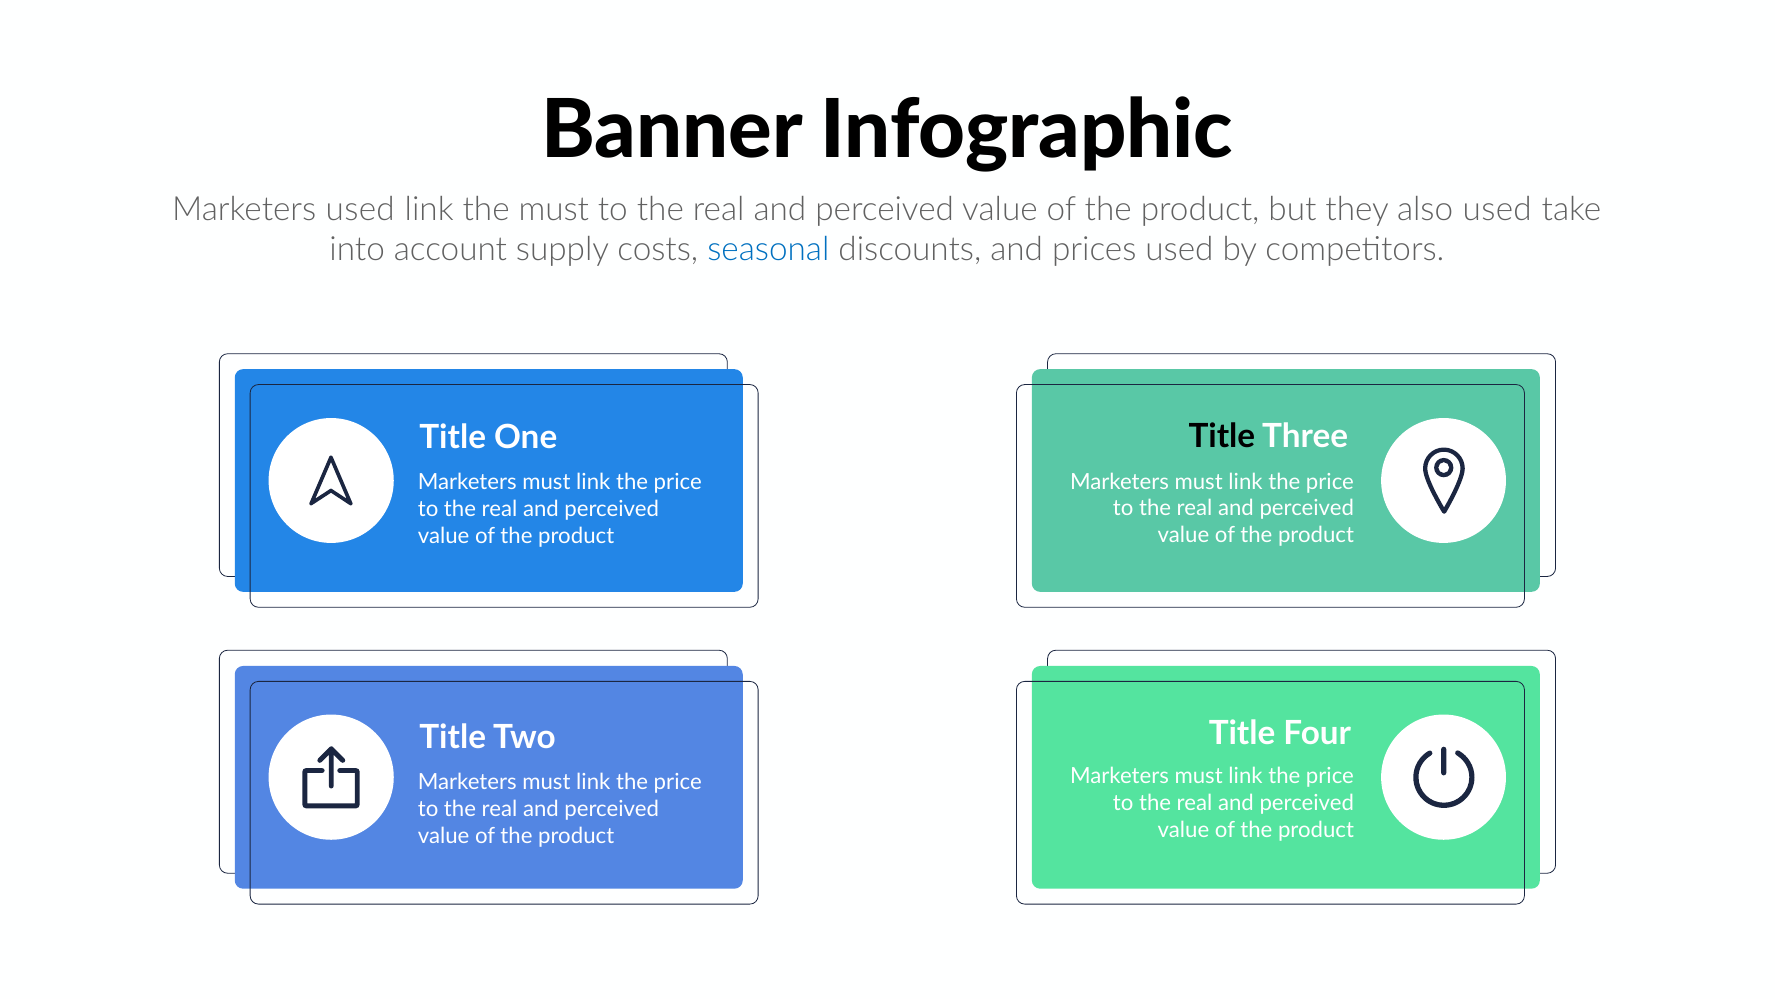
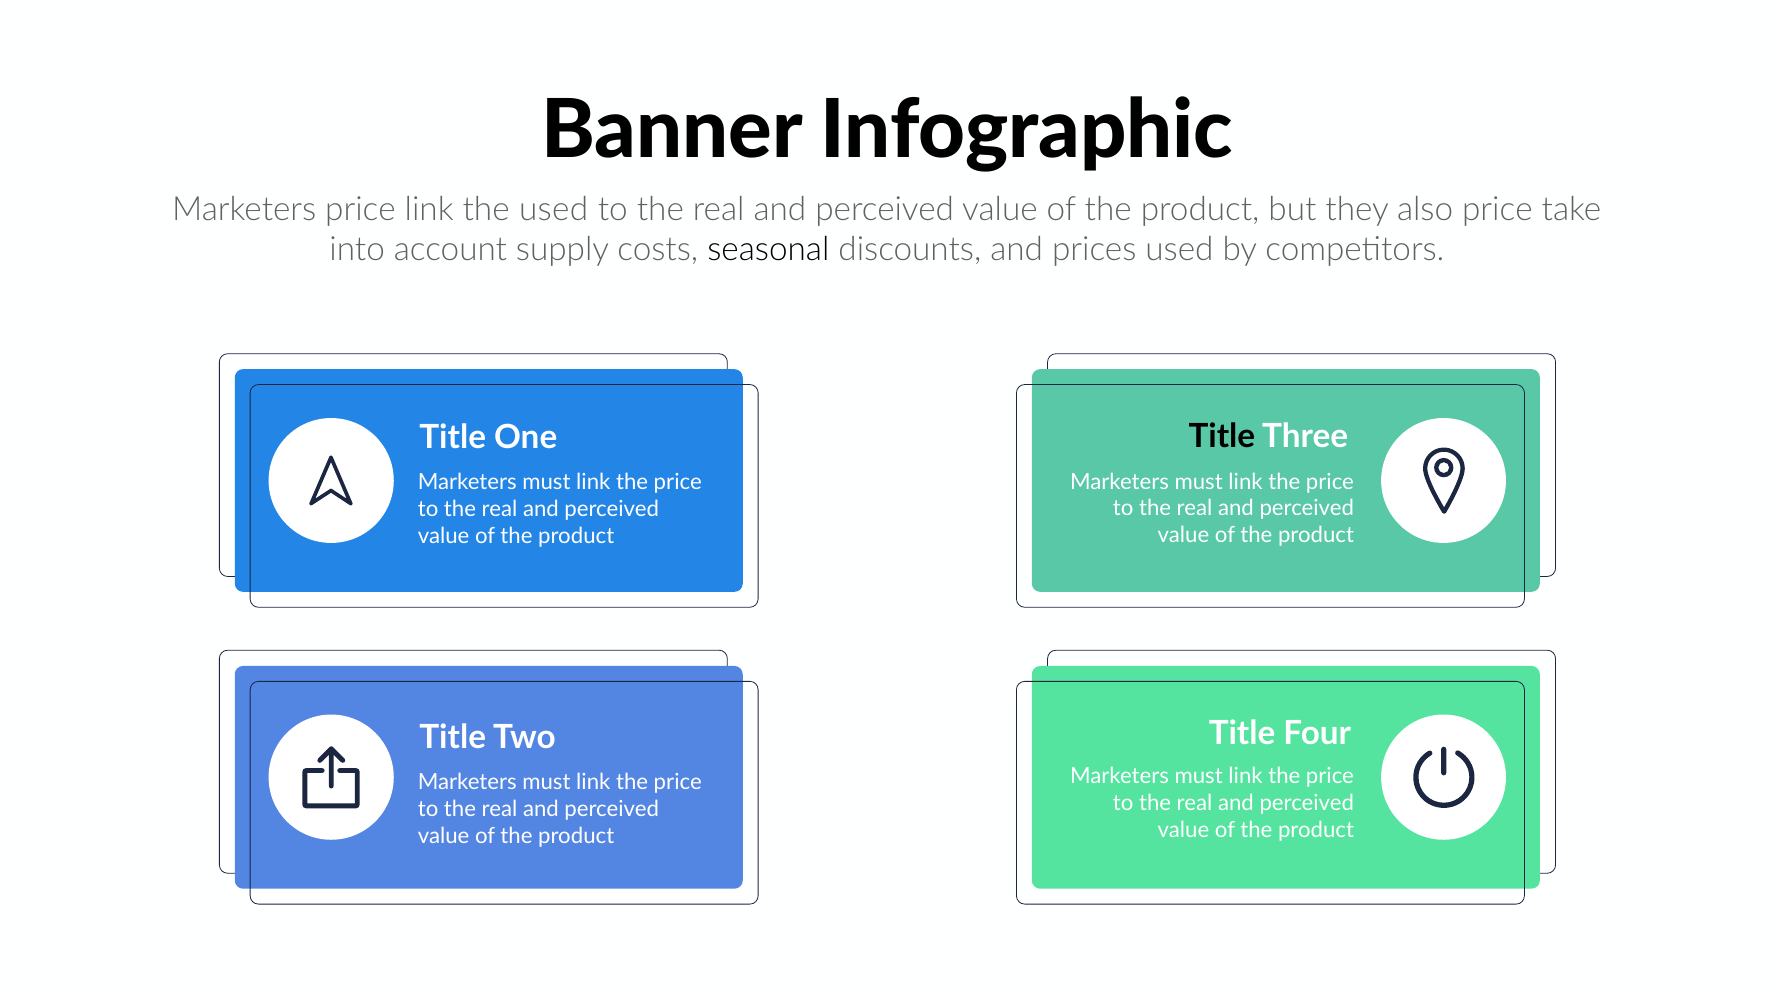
Marketers used: used -> price
the must: must -> used
also used: used -> price
seasonal colour: blue -> black
